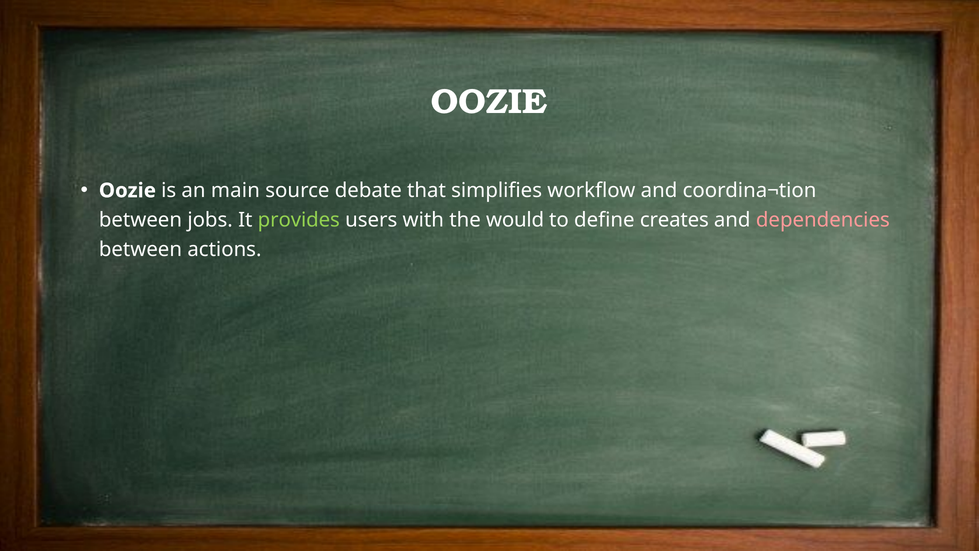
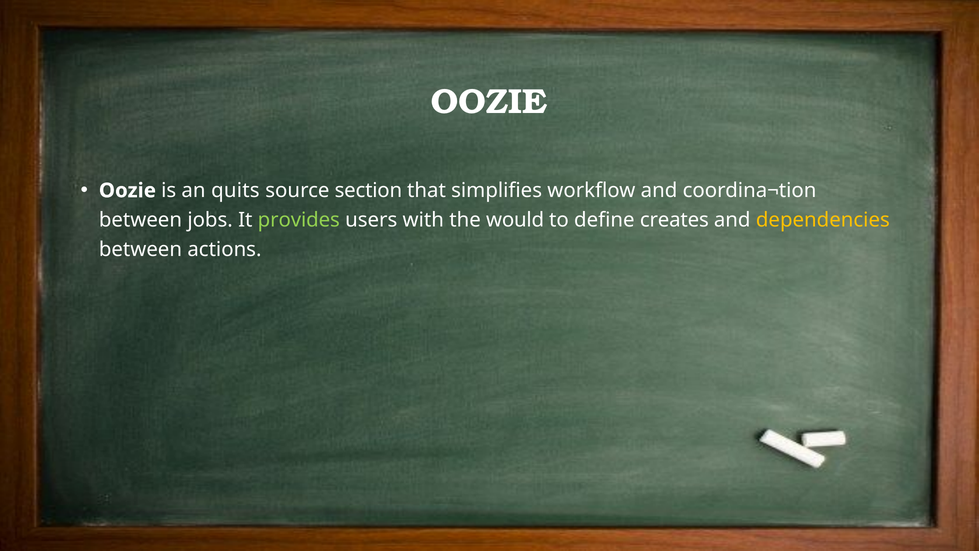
main: main -> quits
debate: debate -> section
dependencies colour: pink -> yellow
